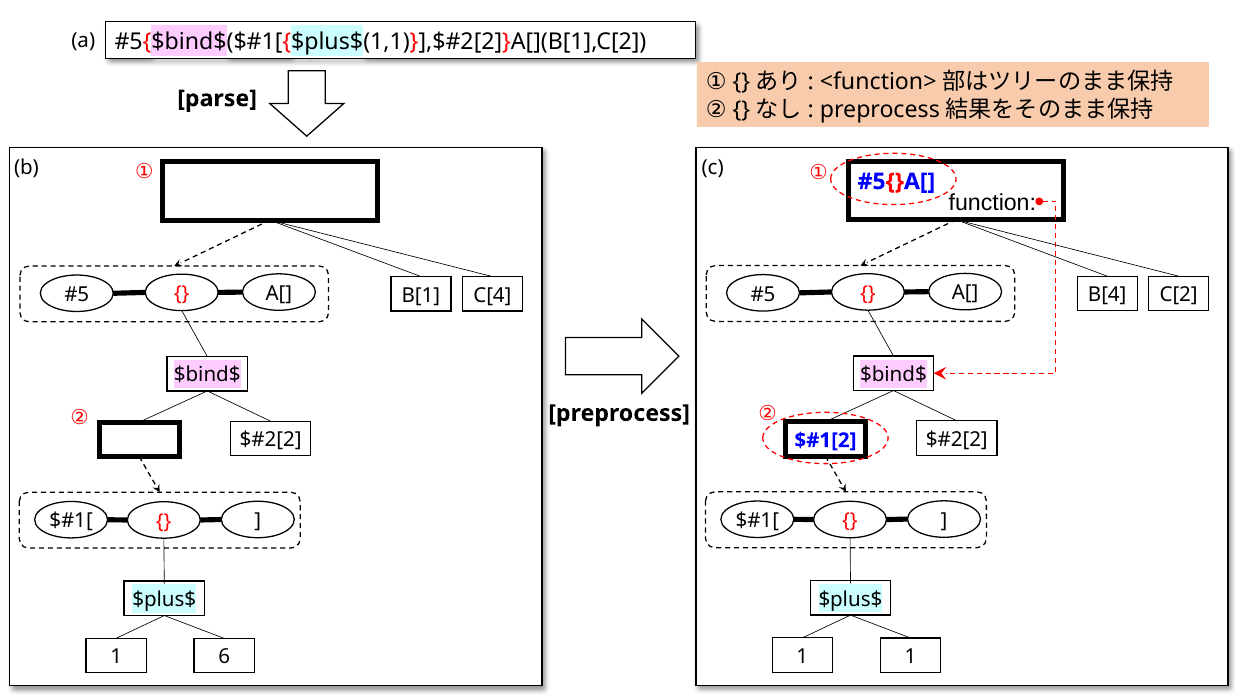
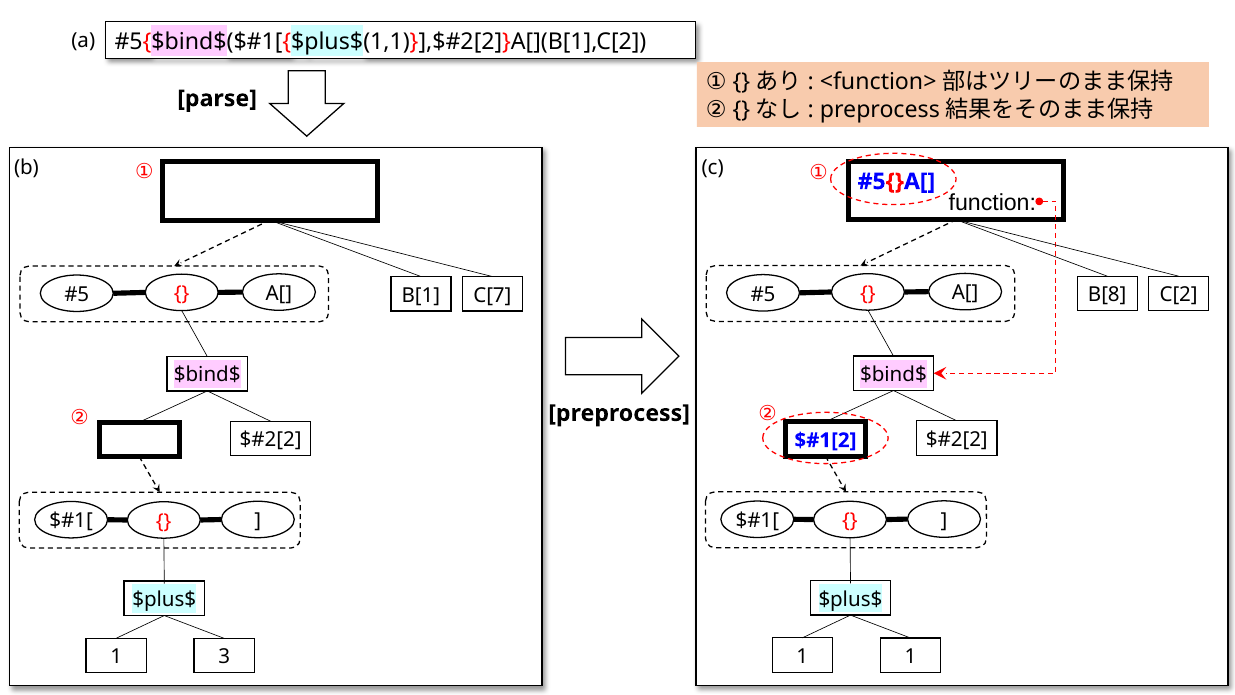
B[4: B[4 -> B[8
C[4: C[4 -> C[7
6: 6 -> 3
